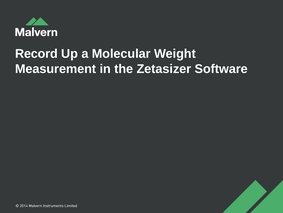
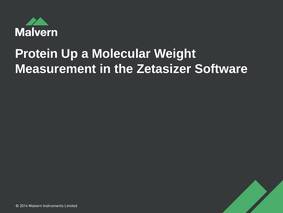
Record: Record -> Protein
